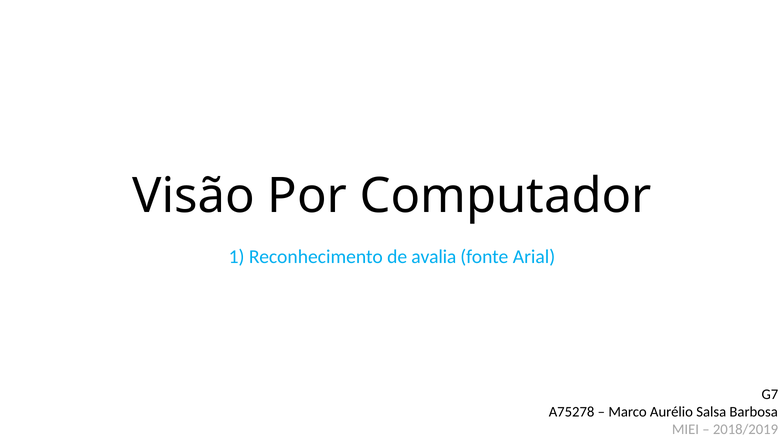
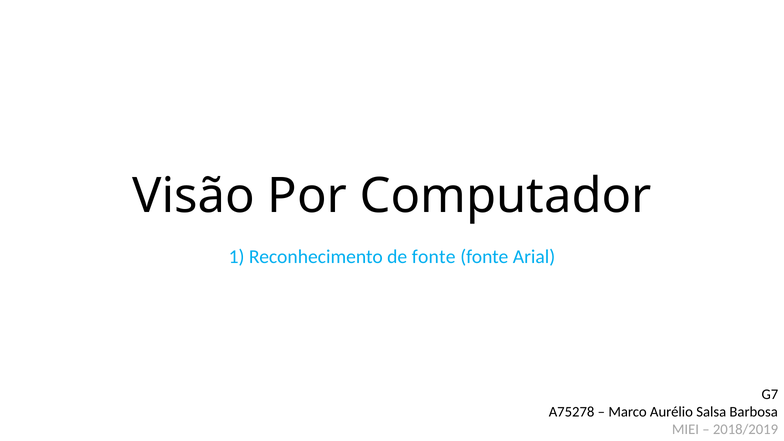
de avalia: avalia -> fonte
